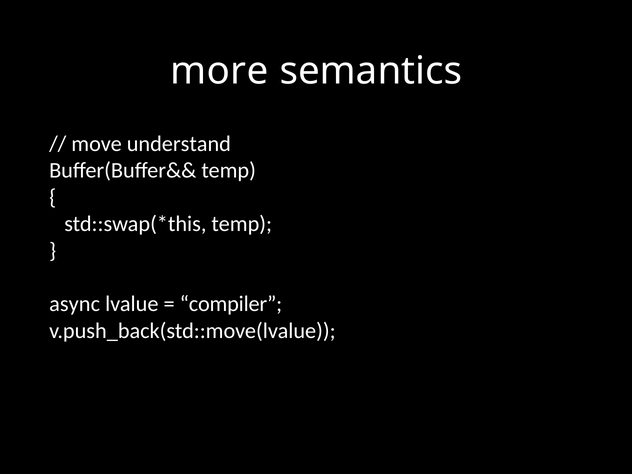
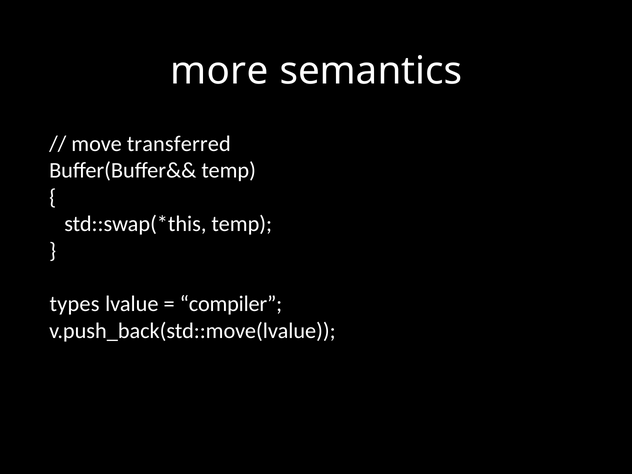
understand: understand -> transferred
async: async -> types
